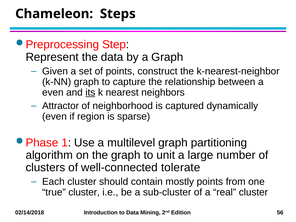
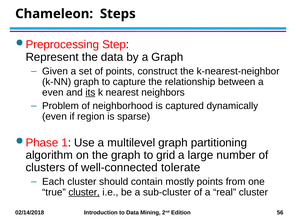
Attractor: Attractor -> Problem
unit: unit -> grid
cluster at (84, 192) underline: none -> present
